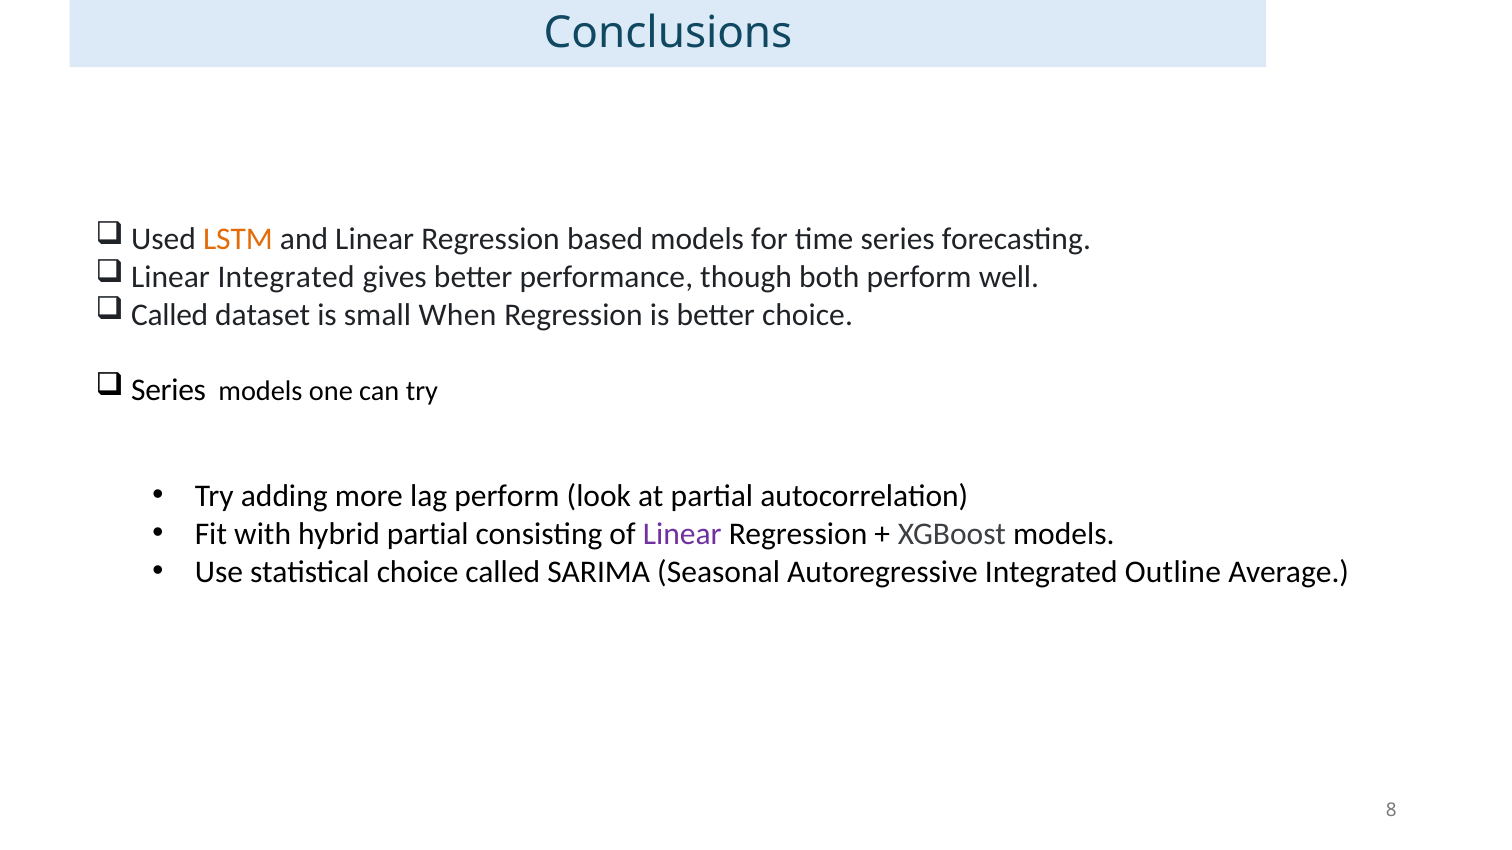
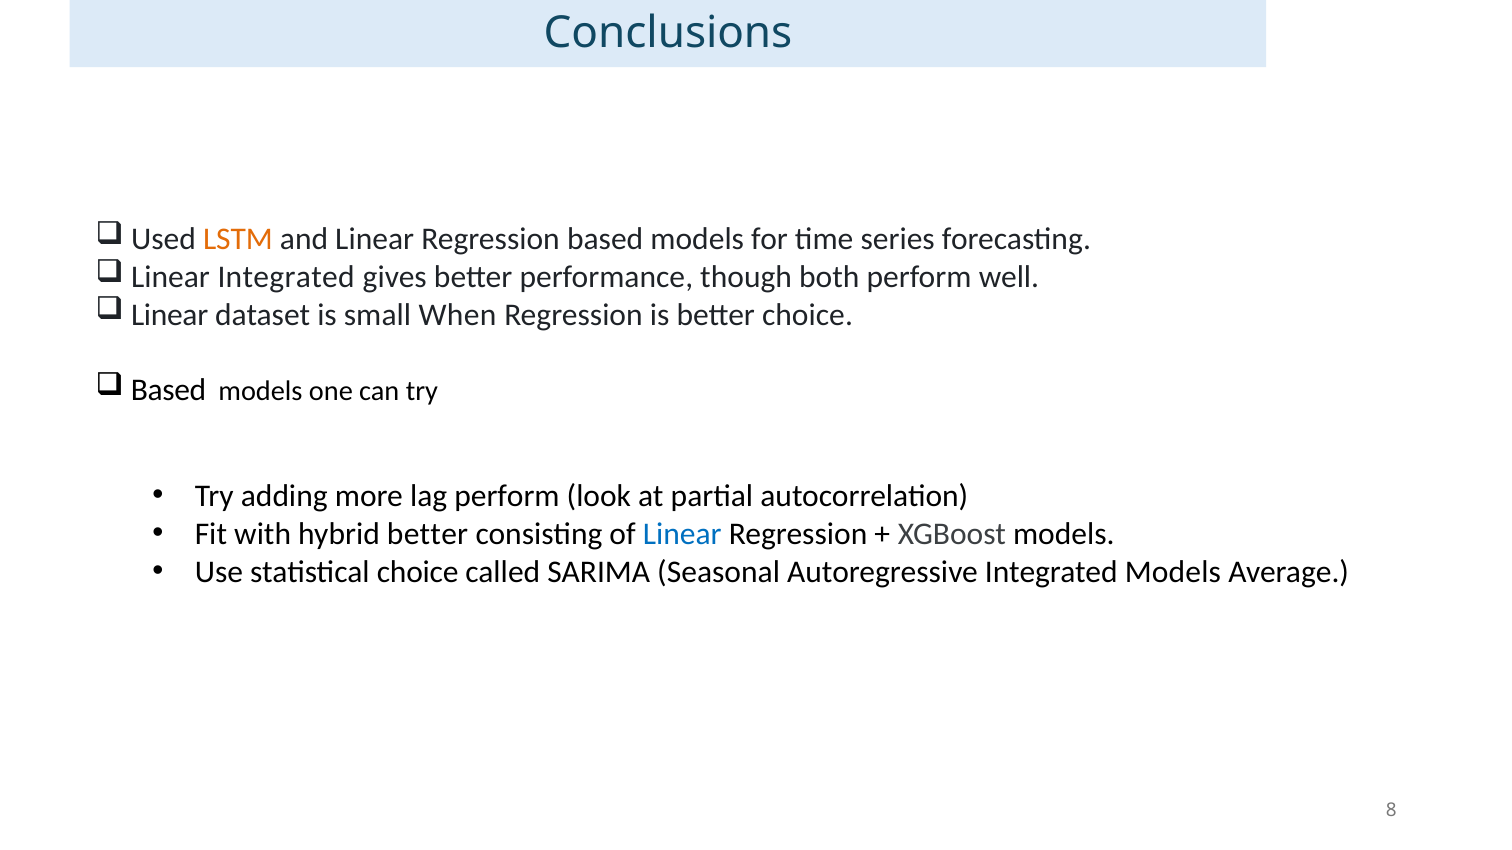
Called at (170, 315): Called -> Linear
Series at (169, 390): Series -> Based
hybrid partial: partial -> better
Linear at (682, 534) colour: purple -> blue
Integrated Outline: Outline -> Models
